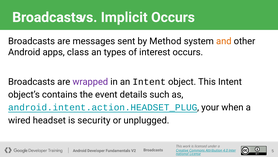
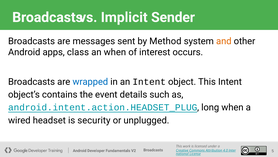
Implicit Occurs: Occurs -> Sender
an types: types -> when
wrapped colour: purple -> blue
your: your -> long
